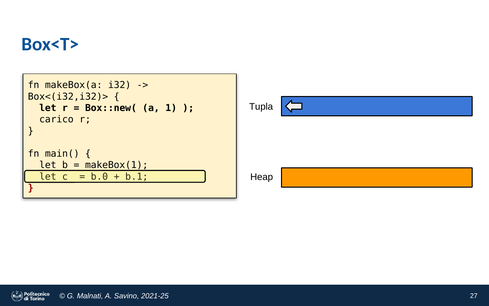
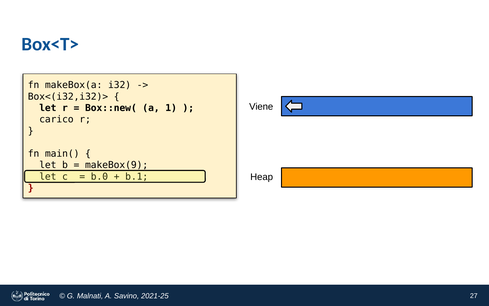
Tupla: Tupla -> Viene
makeBox(1: makeBox(1 -> makeBox(9
